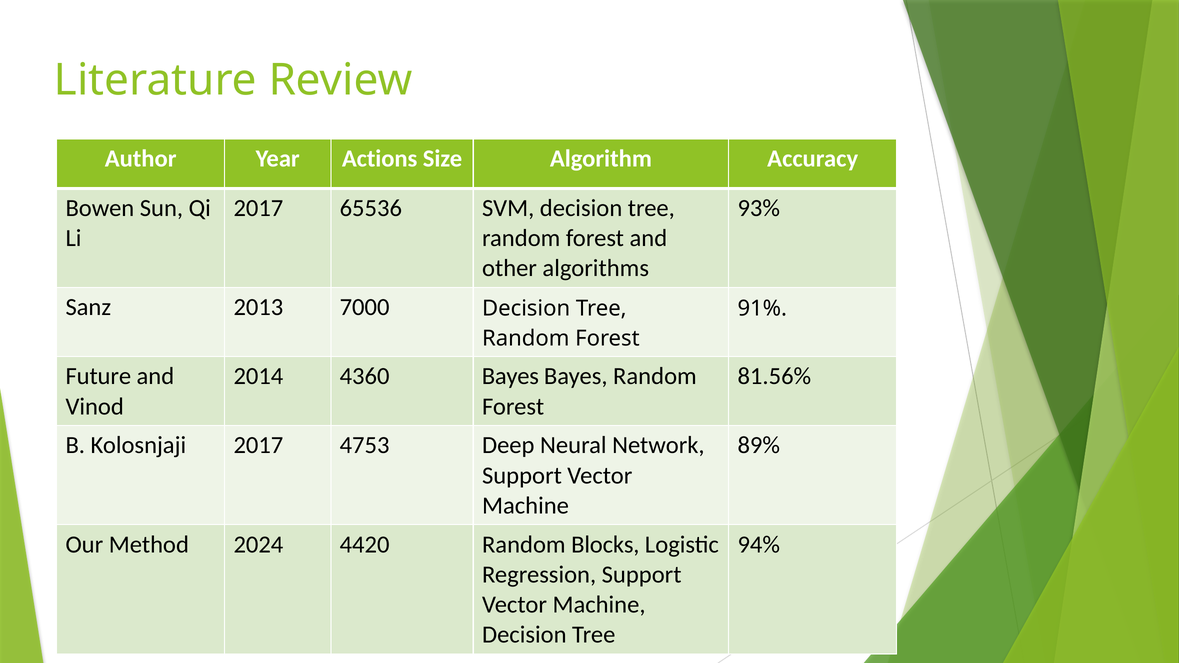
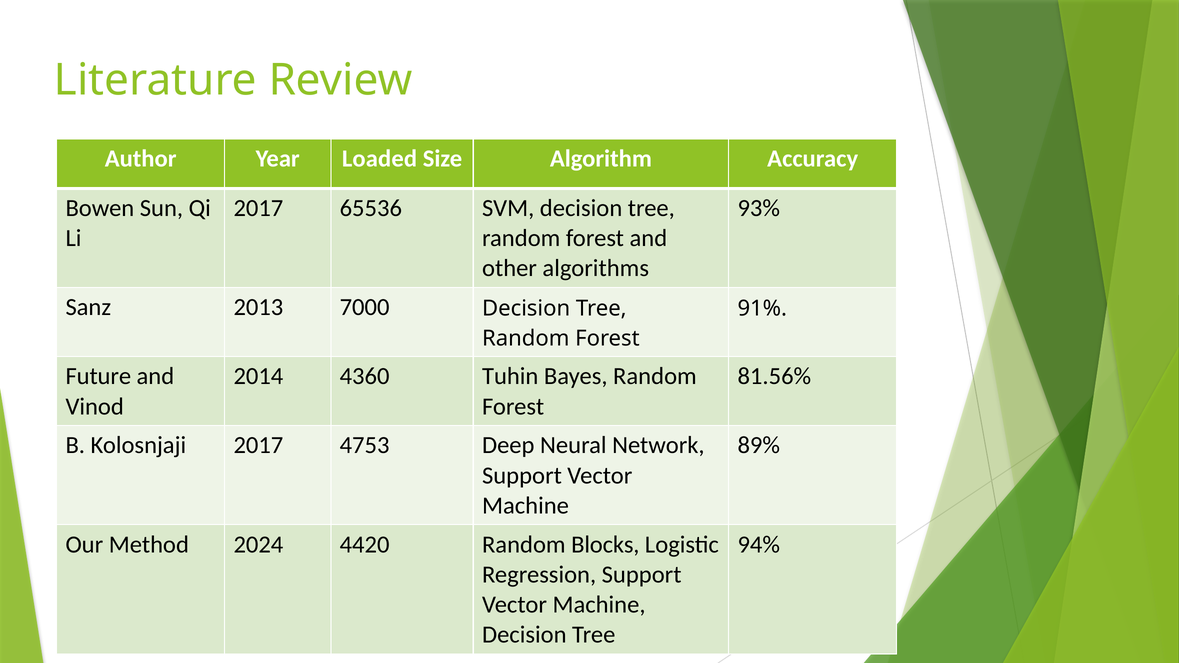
Actions: Actions -> Loaded
4360 Bayes: Bayes -> Tuhin
